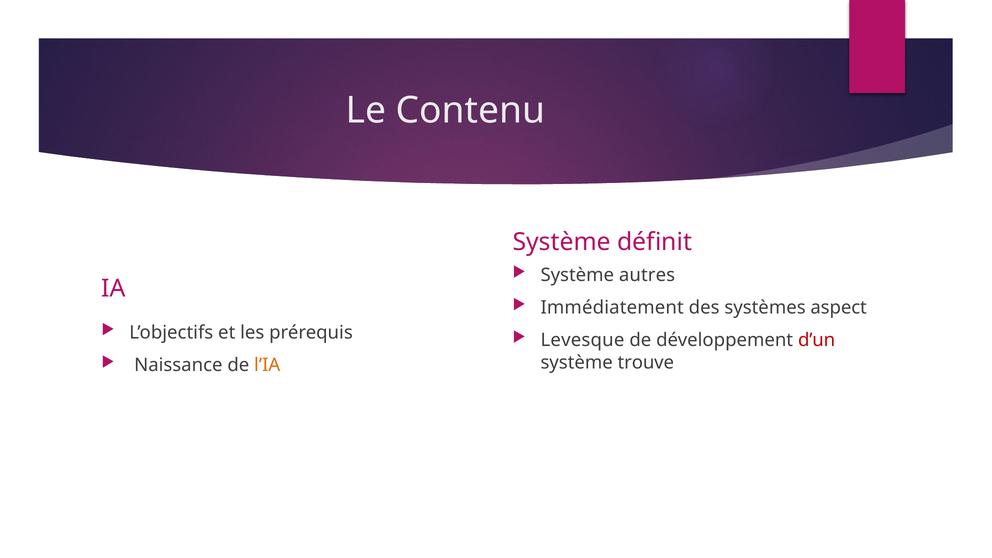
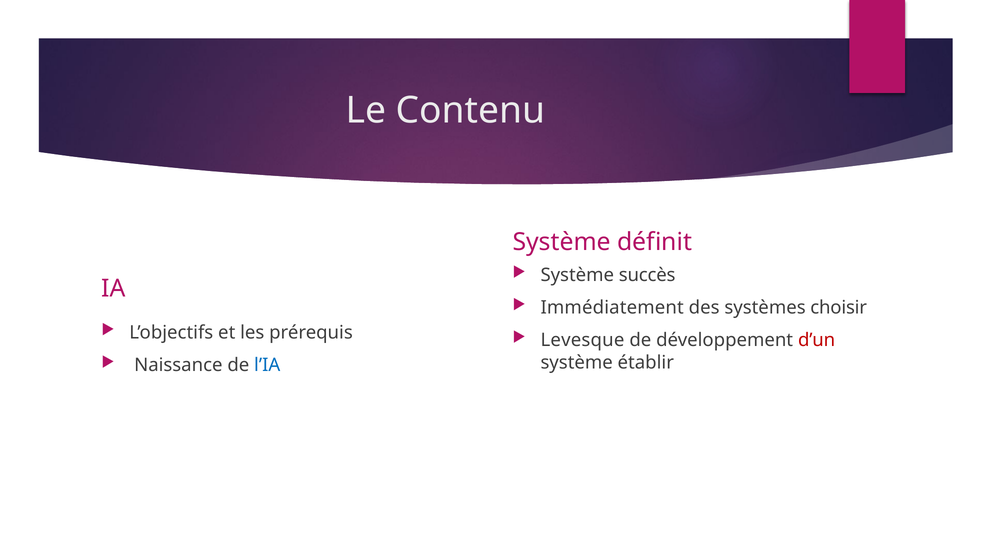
autres: autres -> succès
aspect: aspect -> choisir
l’IA colour: orange -> blue
trouve: trouve -> établir
